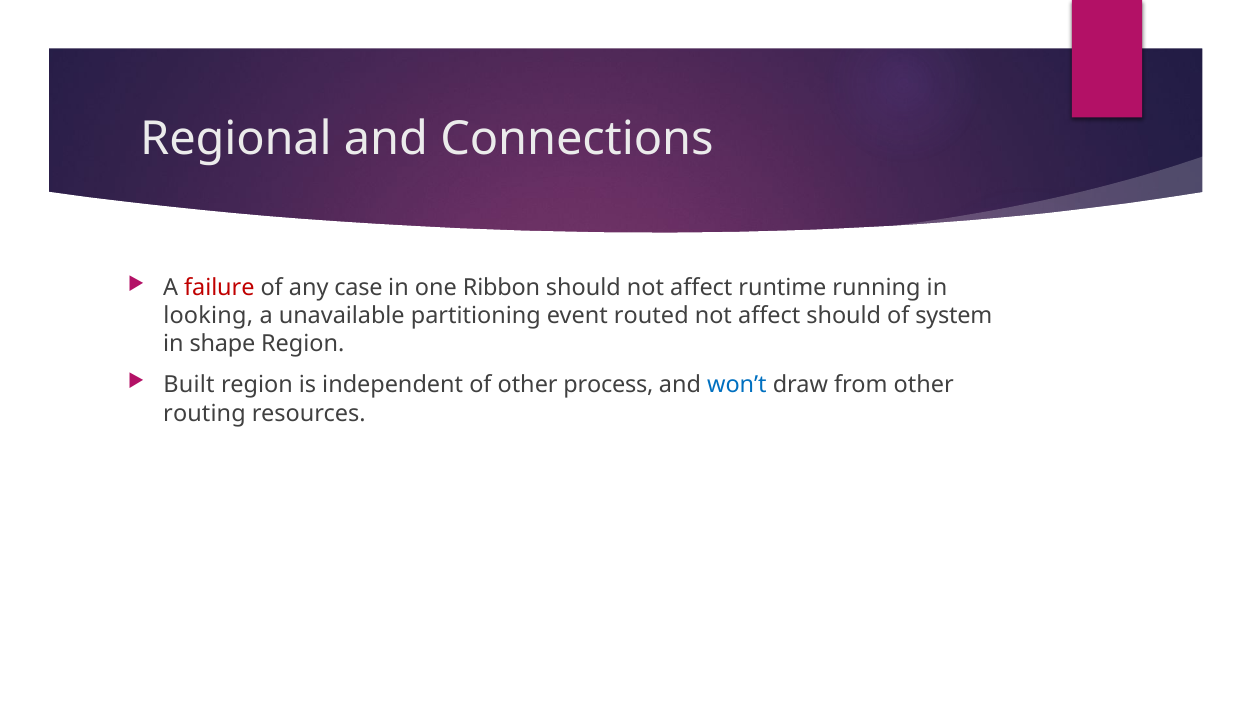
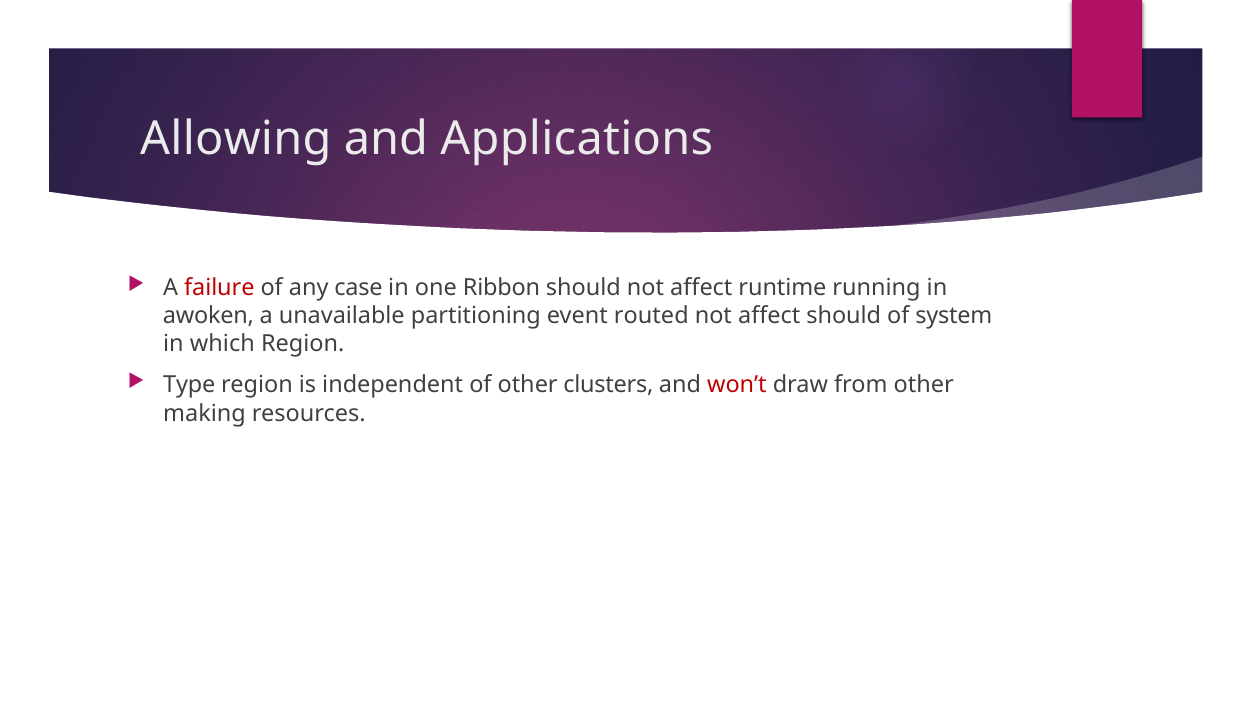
Regional: Regional -> Allowing
Connections: Connections -> Applications
looking: looking -> awoken
shape: shape -> which
Built: Built -> Type
process: process -> clusters
won’t colour: blue -> red
routing: routing -> making
